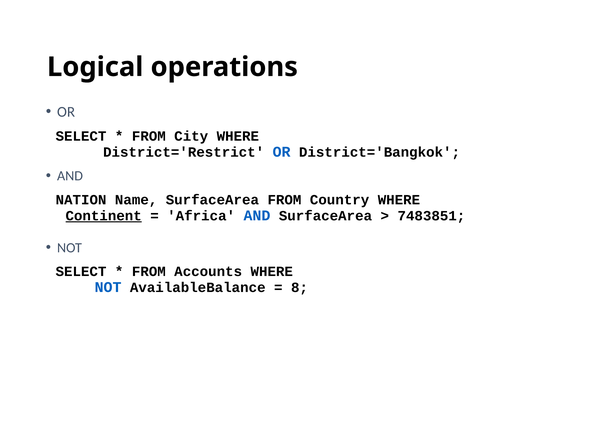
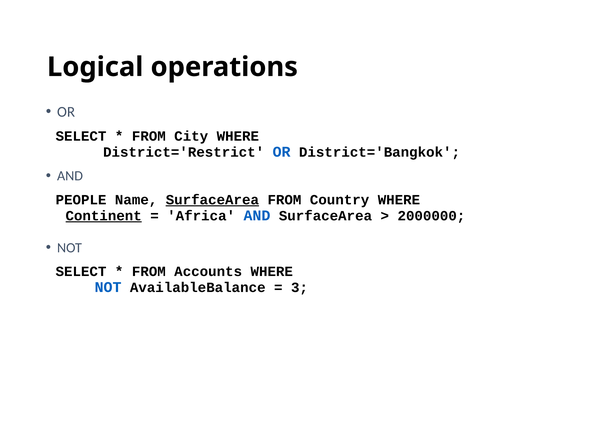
NATION: NATION -> PEOPLE
SurfaceArea at (212, 200) underline: none -> present
7483851: 7483851 -> 2000000
8: 8 -> 3
